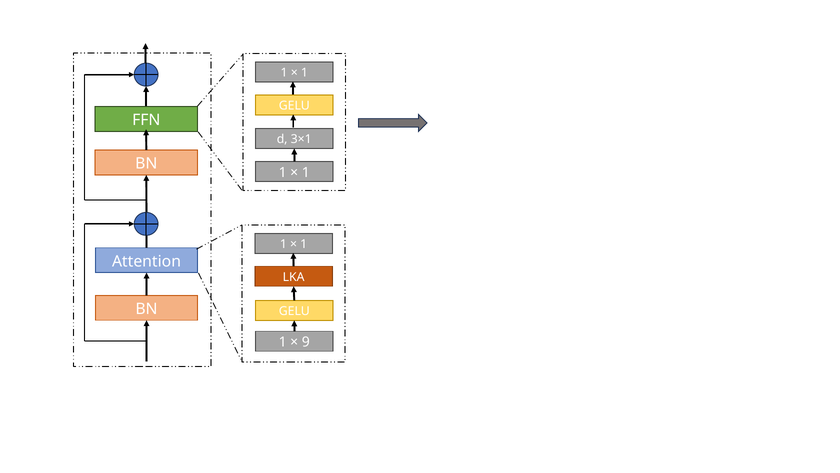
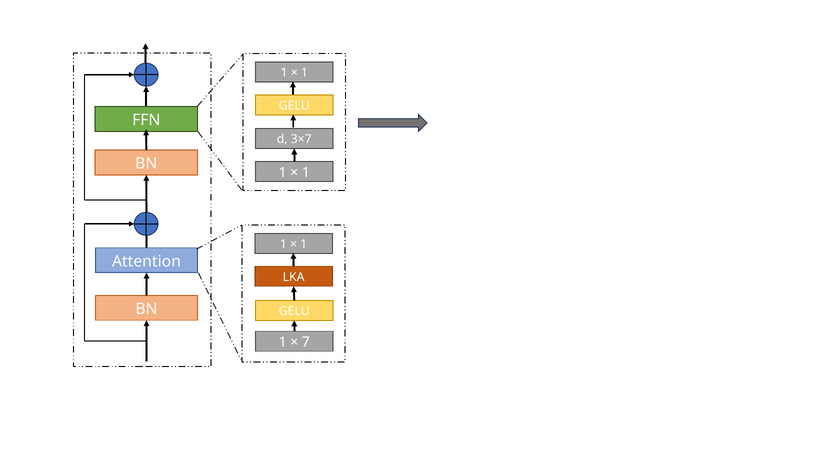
3×1: 3×1 -> 3×7
9: 9 -> 7
